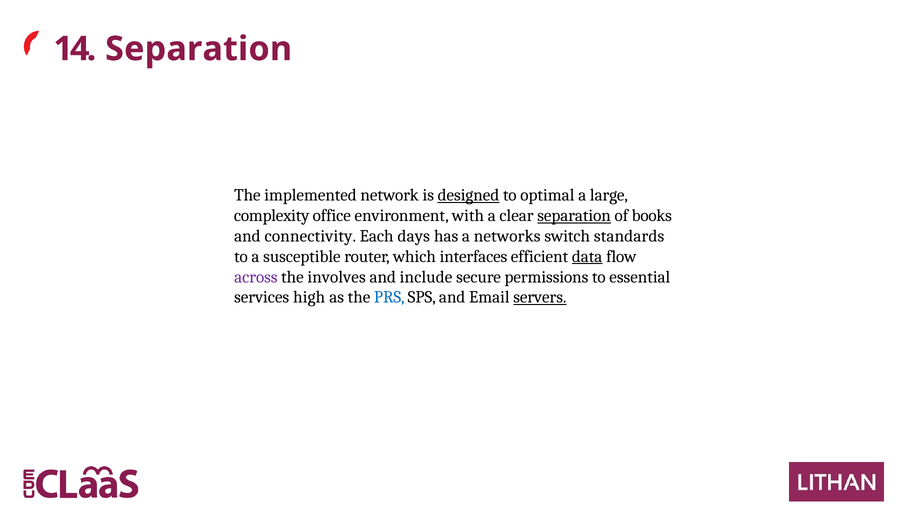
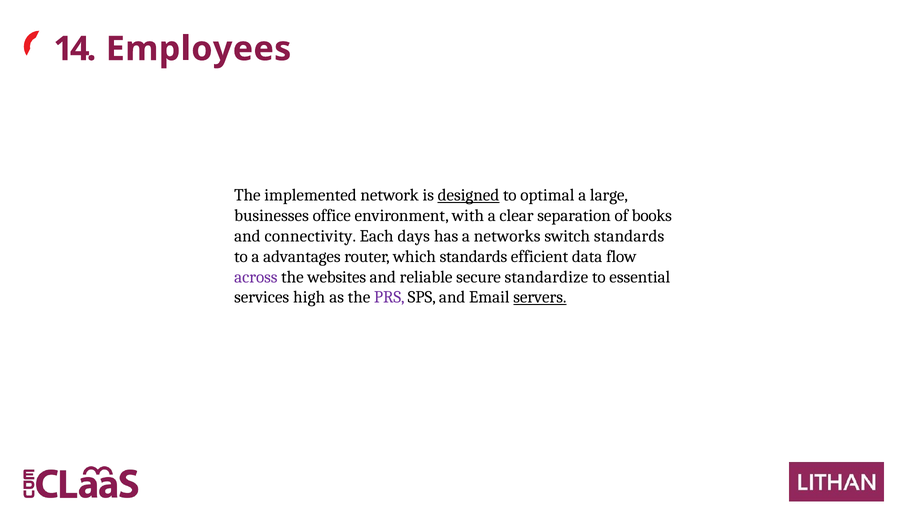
14 Separation: Separation -> Employees
complexity: complexity -> businesses
separation at (574, 215) underline: present -> none
susceptible: susceptible -> advantages
which interfaces: interfaces -> standards
data underline: present -> none
involves: involves -> websites
include: include -> reliable
permissions: permissions -> standardize
PRS colour: blue -> purple
